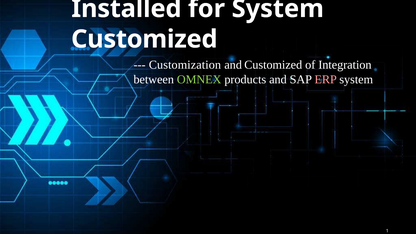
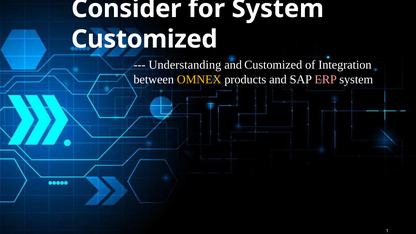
Installed: Installed -> Consider
Customization: Customization -> Understanding
OMNEX colour: light green -> yellow
